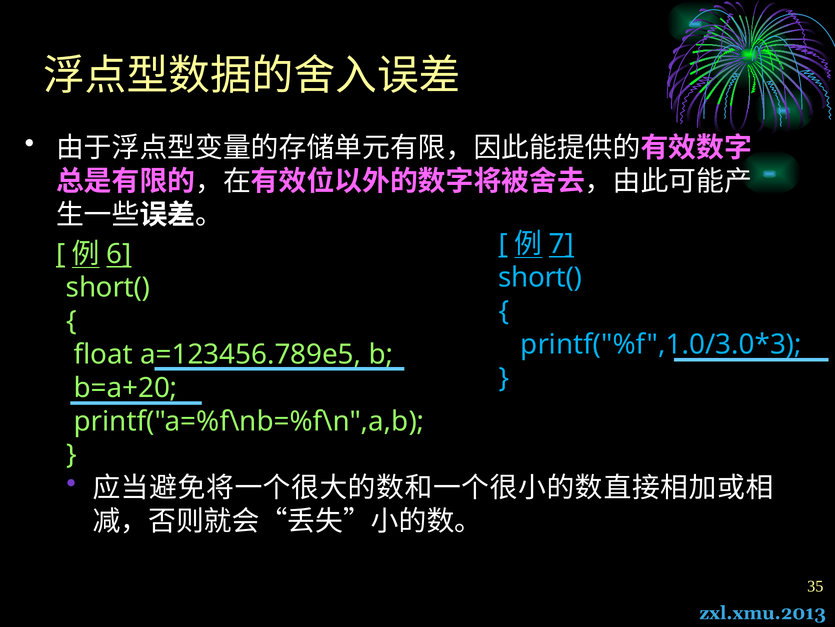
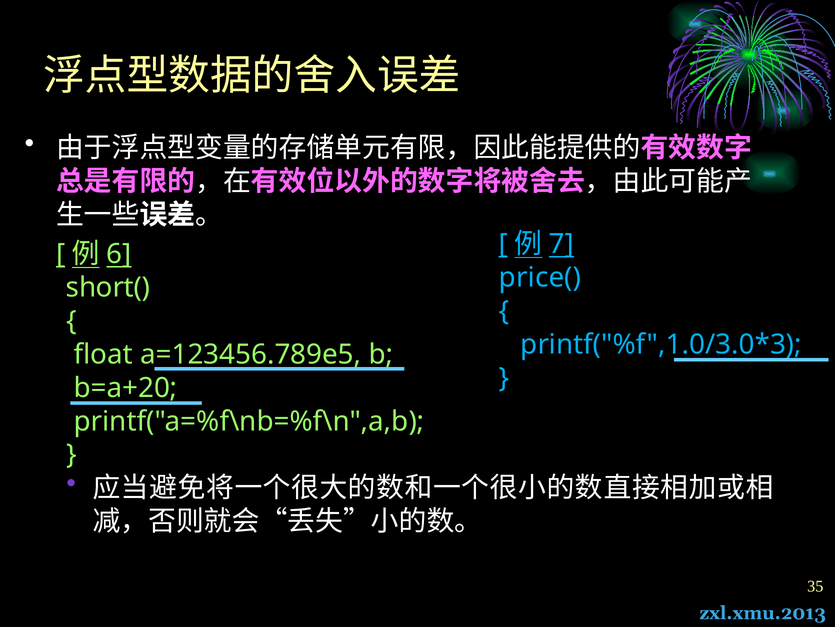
short( at (540, 277): short( -> price(
